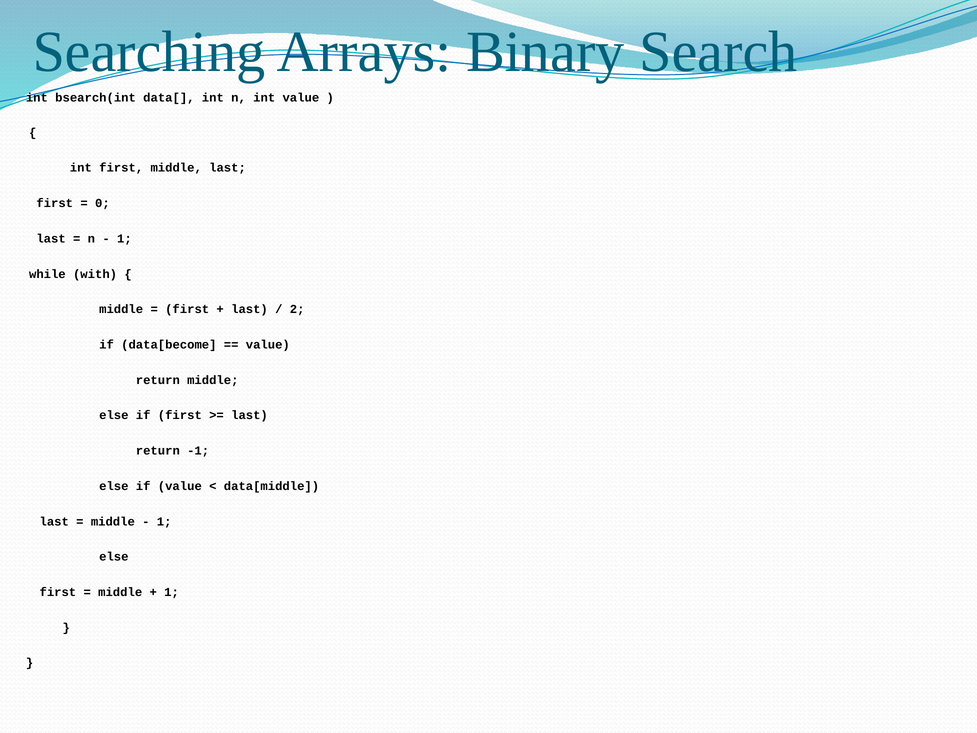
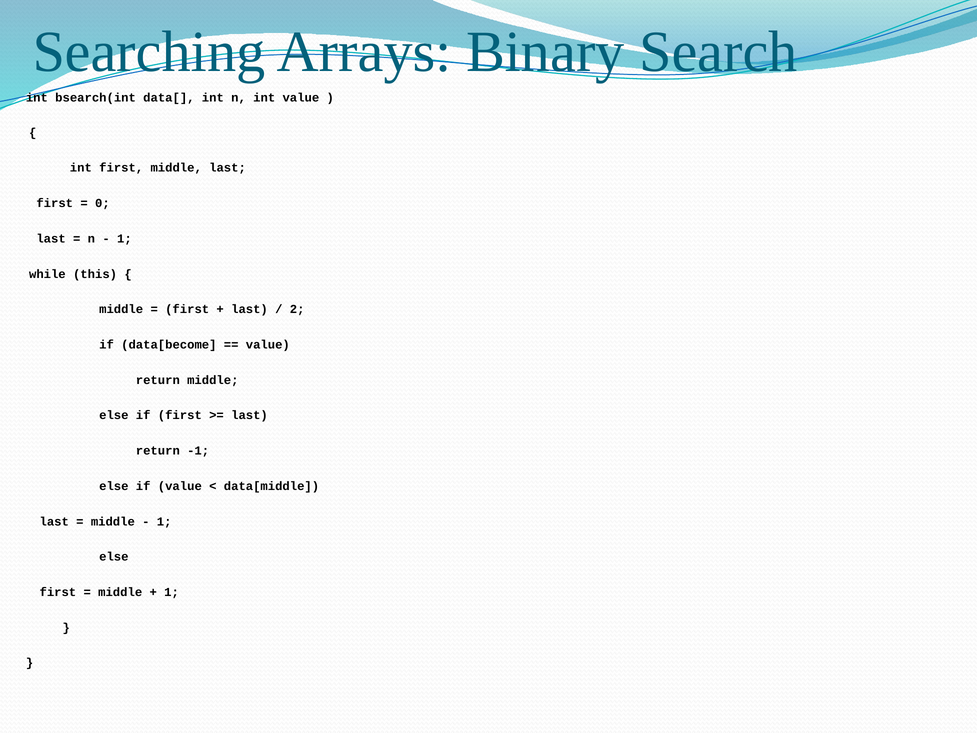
with: with -> this
